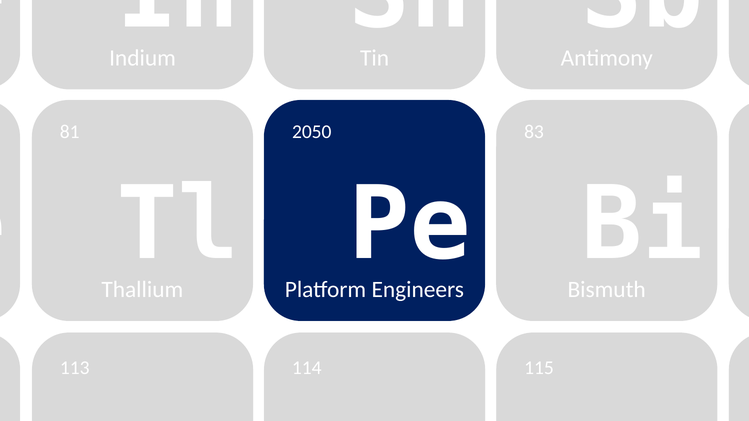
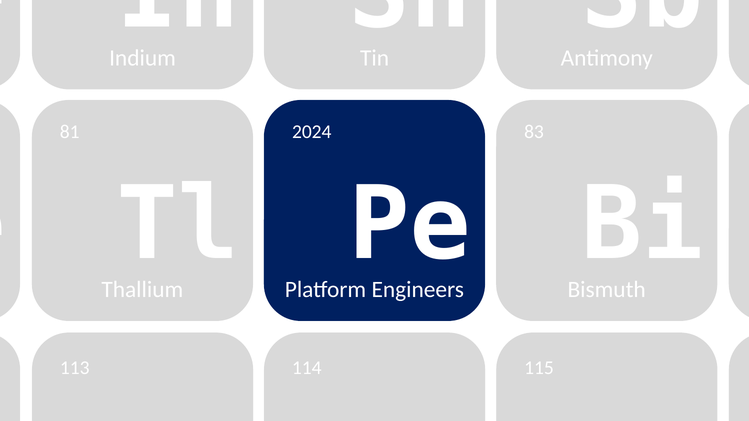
2050: 2050 -> 2024
